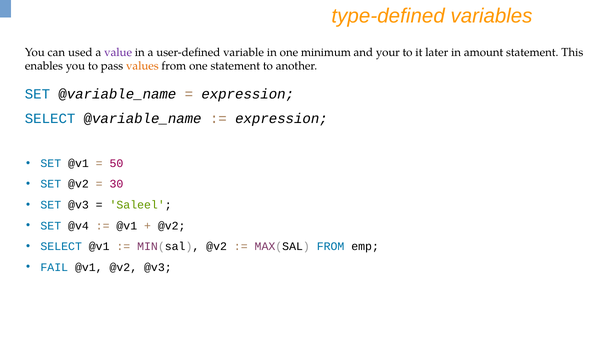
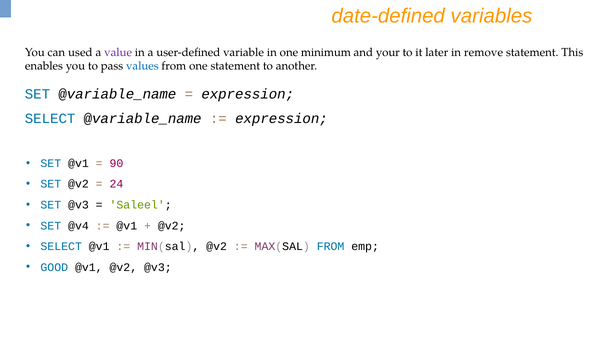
type-defined: type-defined -> date-defined
amount: amount -> remove
values colour: orange -> blue
50: 50 -> 90
30: 30 -> 24
FAIL: FAIL -> GOOD
